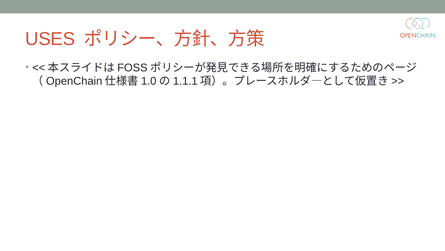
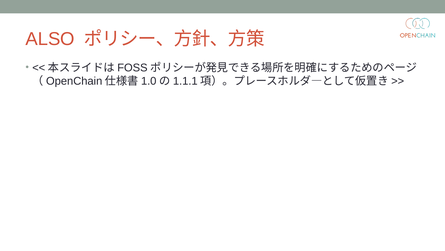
USES: USES -> ALSO
